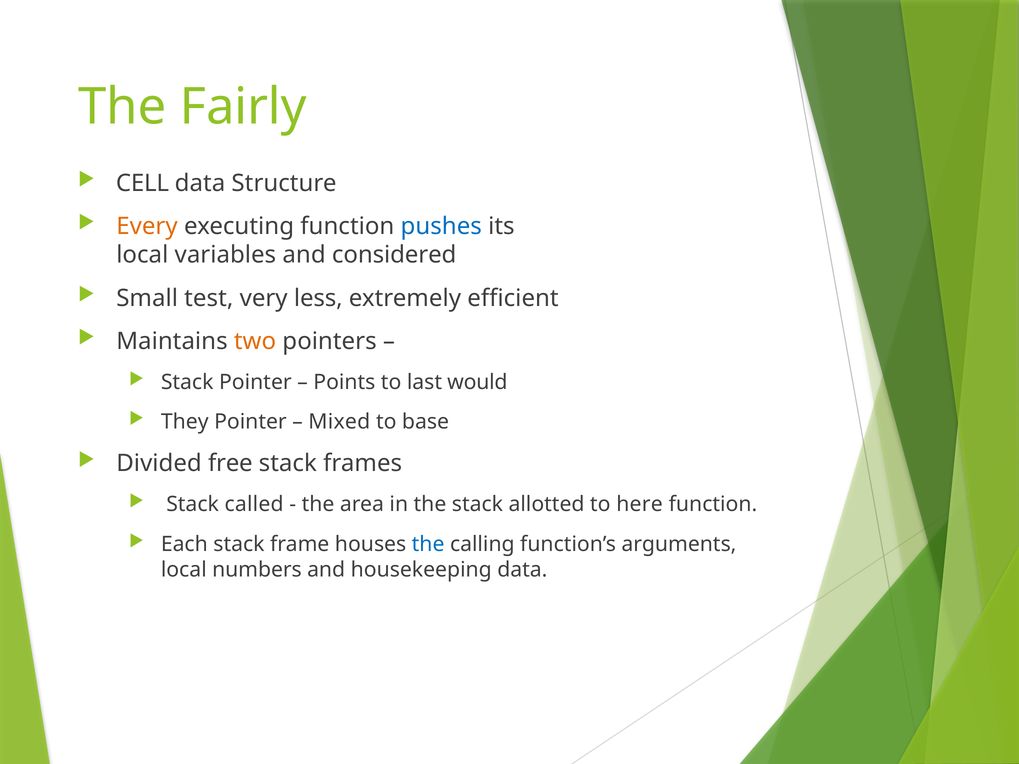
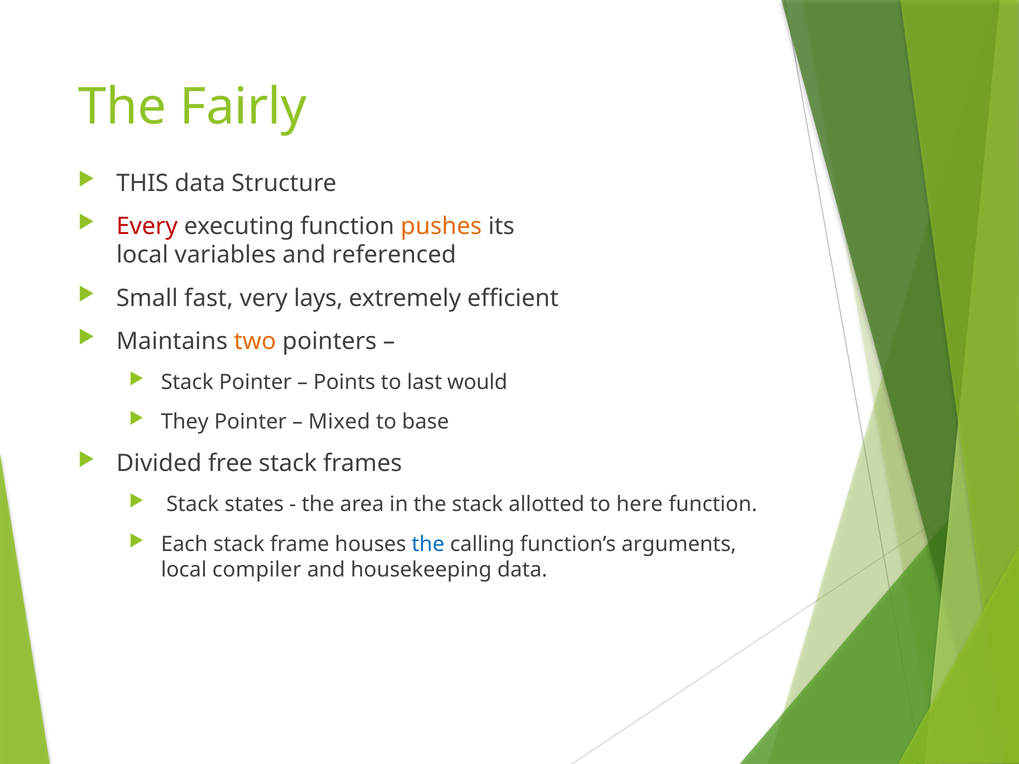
CELL: CELL -> THIS
Every colour: orange -> red
pushes colour: blue -> orange
considered: considered -> referenced
test: test -> fast
less: less -> lays
called: called -> states
numbers: numbers -> compiler
